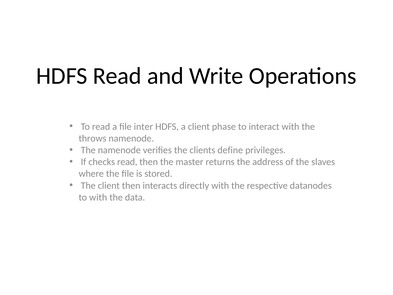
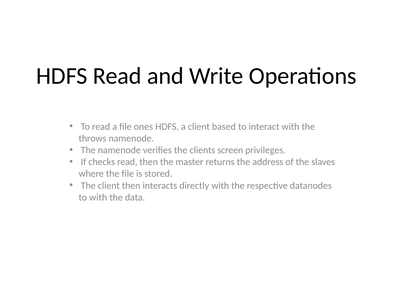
inter: inter -> ones
phase: phase -> based
define: define -> screen
